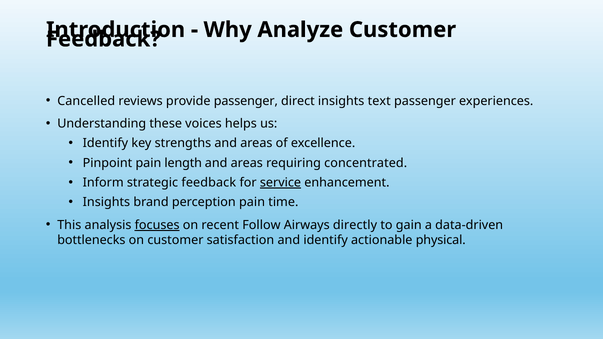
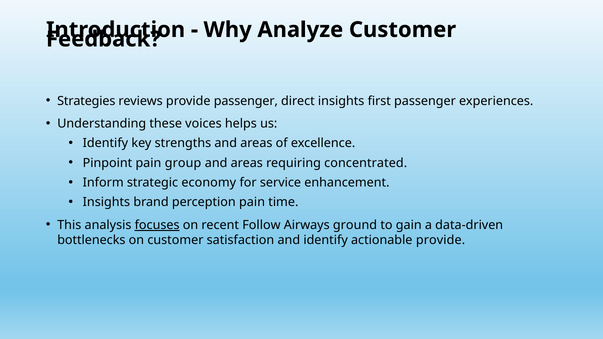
Cancelled: Cancelled -> Strategies
text: text -> first
length: length -> group
strategic feedback: feedback -> economy
service underline: present -> none
directly: directly -> ground
actionable physical: physical -> provide
